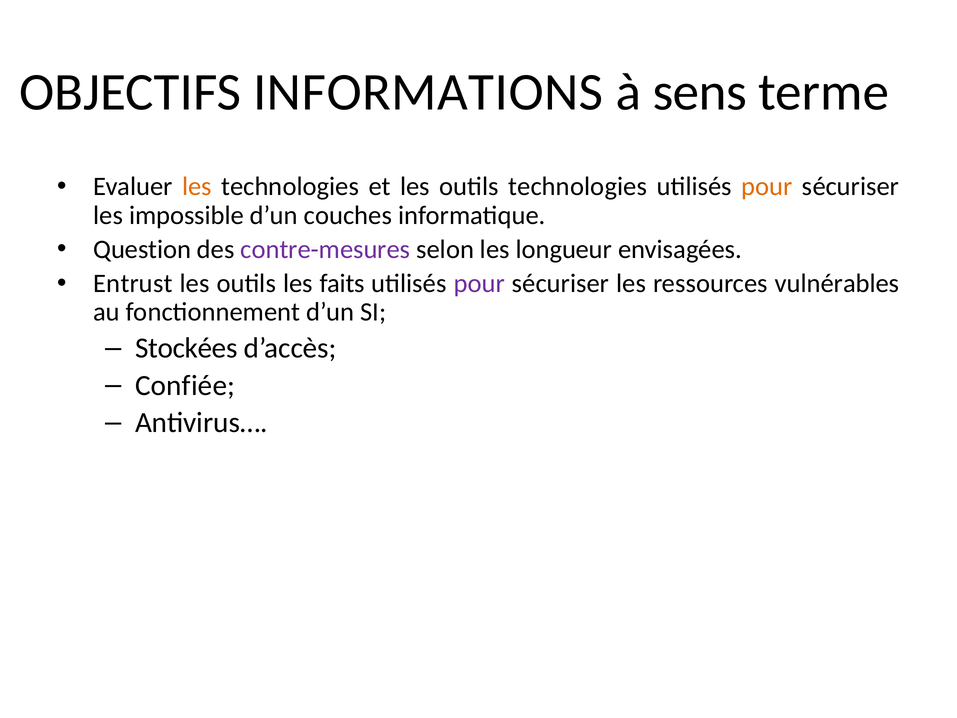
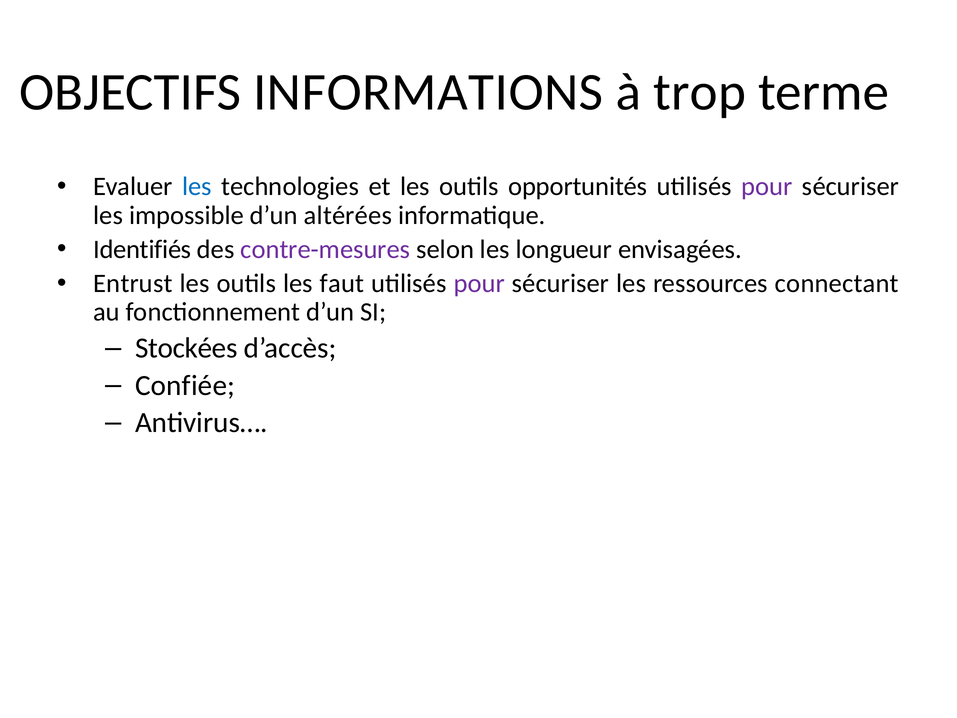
sens: sens -> trop
les at (197, 186) colour: orange -> blue
outils technologies: technologies -> opportunités
pour at (767, 186) colour: orange -> purple
couches: couches -> altérées
Question: Question -> Identifiés
faits: faits -> faut
vulnérables: vulnérables -> connectant
